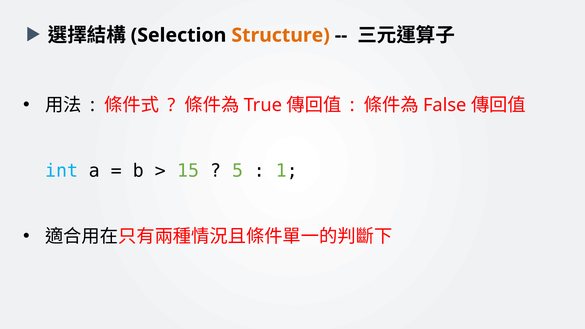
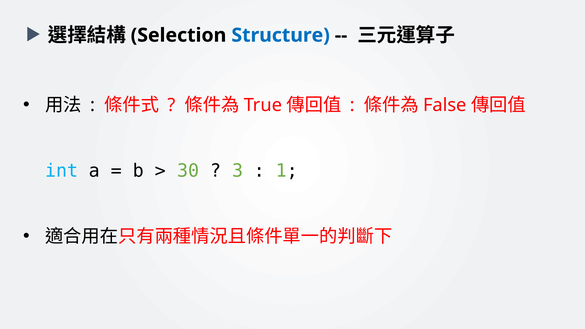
Structure colour: orange -> blue
15: 15 -> 30
5: 5 -> 3
